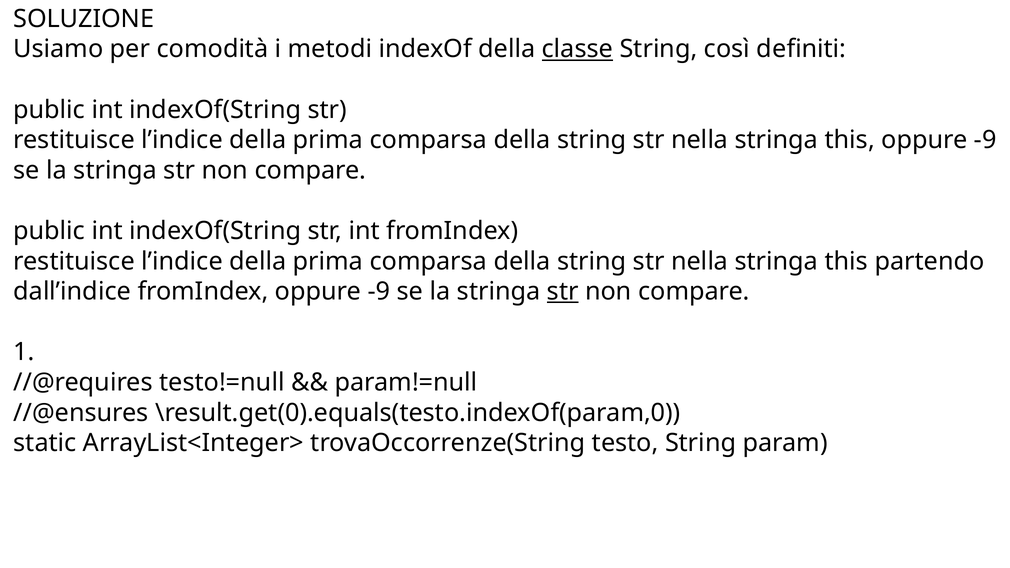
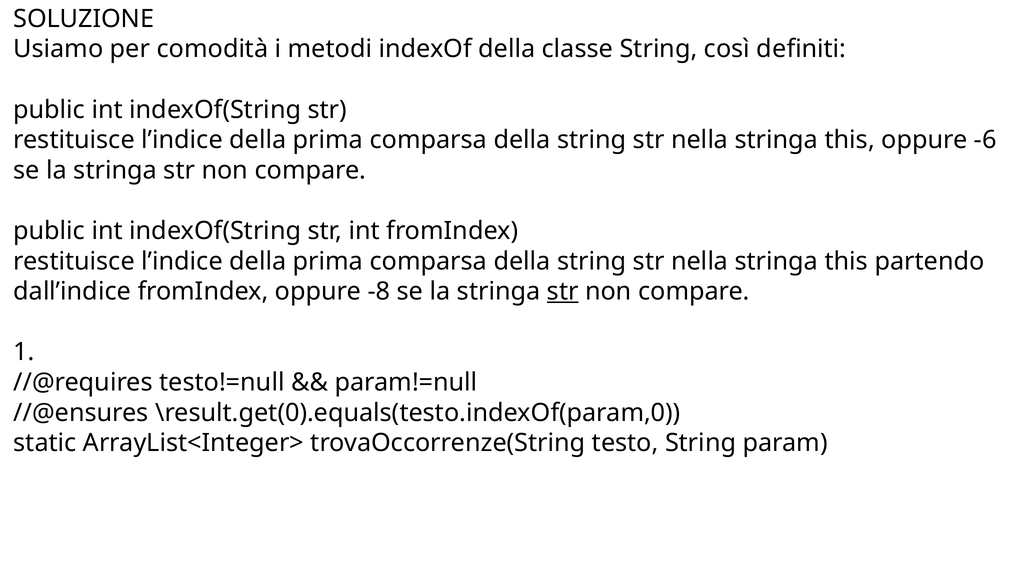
classe underline: present -> none
this oppure -9: -9 -> -6
fromIndex oppure -9: -9 -> -8
